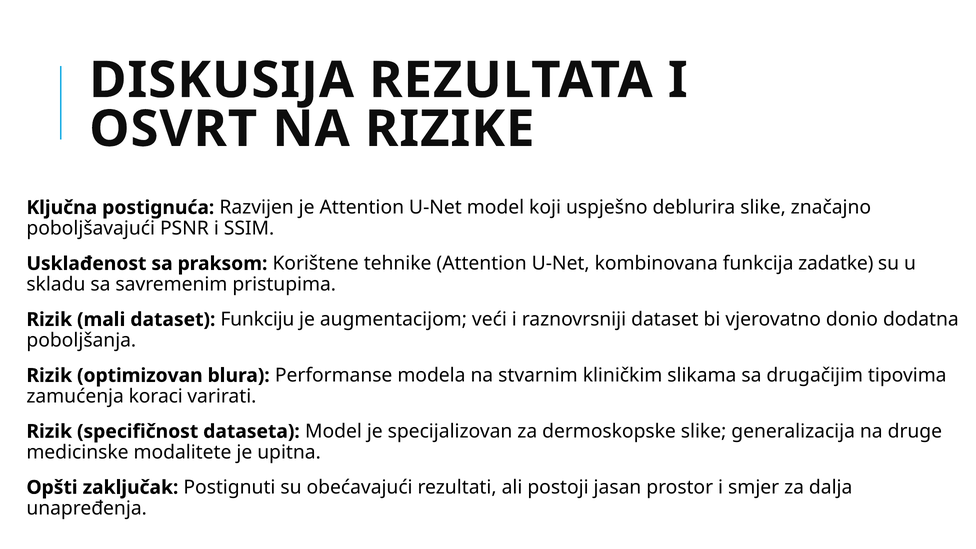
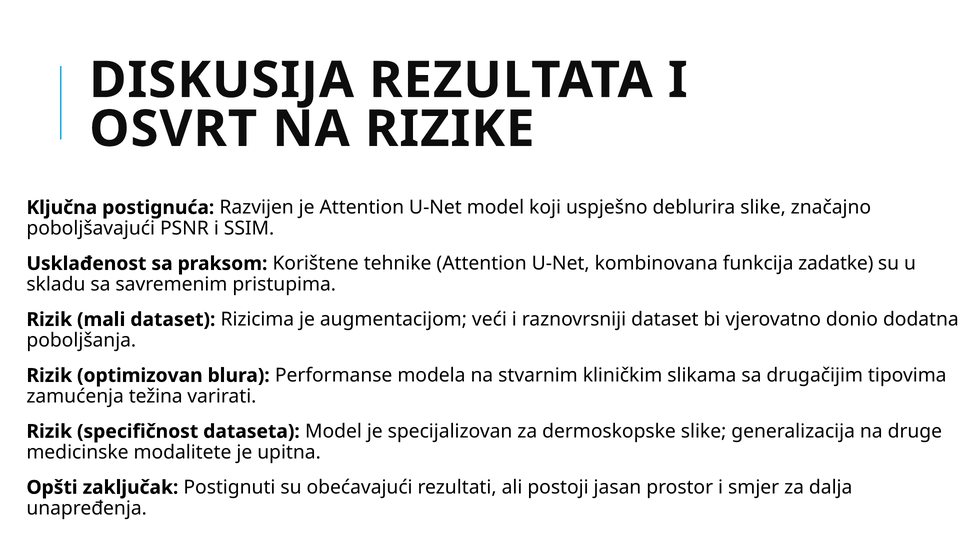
Funkciju: Funkciju -> Rizicima
koraci: koraci -> težina
